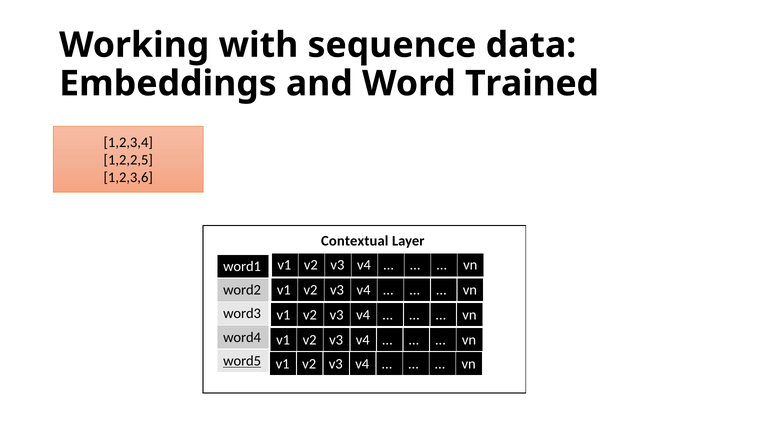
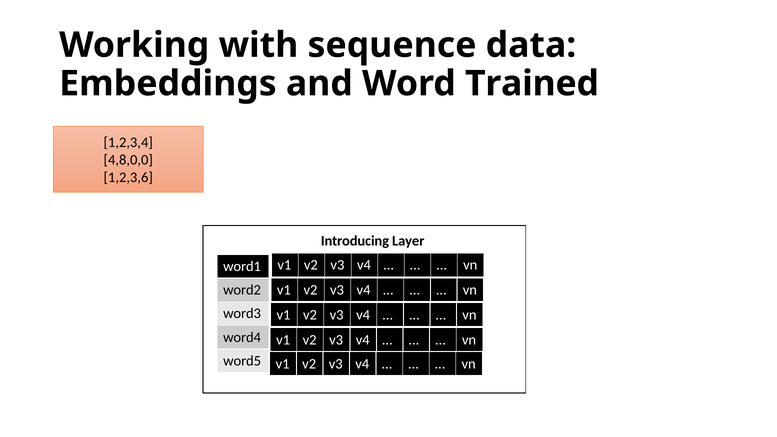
1,2,2,5: 1,2,2,5 -> 4,8,0,0
Contextual: Contextual -> Introducing
word5 underline: present -> none
